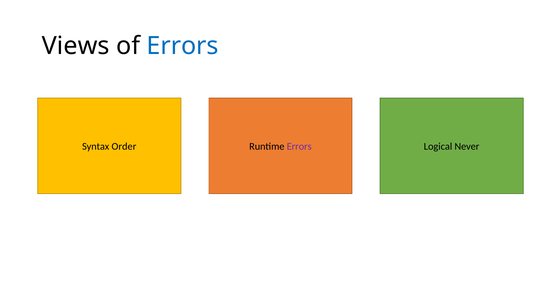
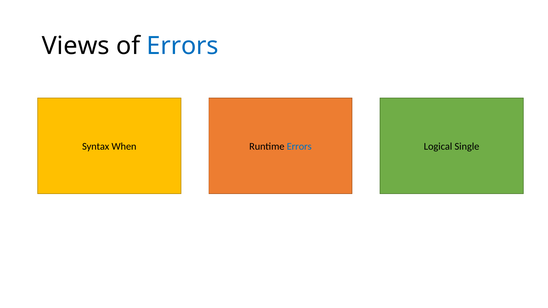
Order: Order -> When
Errors at (299, 147) colour: purple -> blue
Never: Never -> Single
